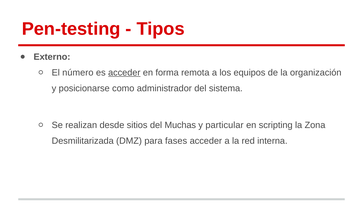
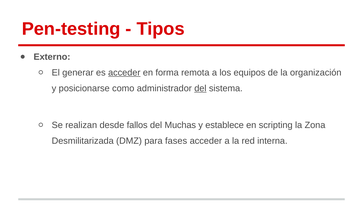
número: número -> generar
del at (200, 88) underline: none -> present
sitios: sitios -> fallos
particular: particular -> establece
